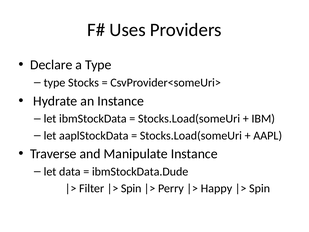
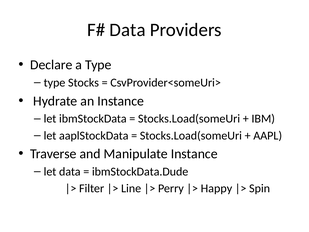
Uses at (128, 30): Uses -> Data
Spin at (131, 188): Spin -> Line
